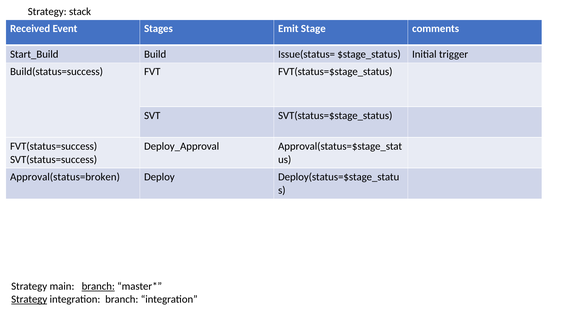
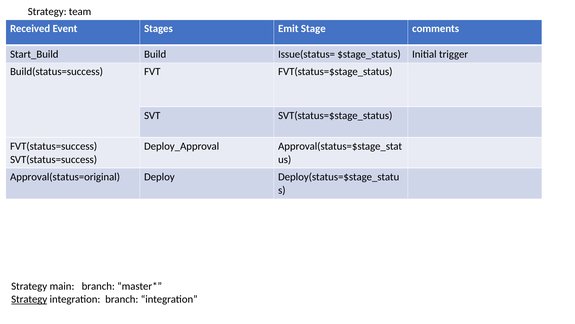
stack: stack -> team
Approval(status=broken: Approval(status=broken -> Approval(status=original
branch at (98, 286) underline: present -> none
